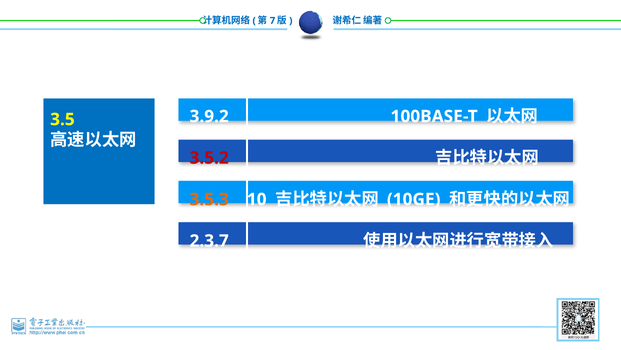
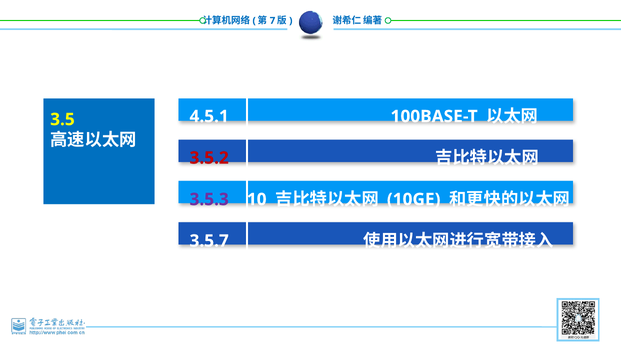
3.9.2: 3.9.2 -> 4.5.1
3.5.3 colour: orange -> purple
2.3.7: 2.3.7 -> 3.5.7
